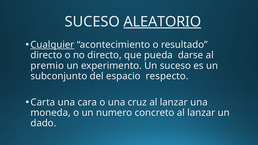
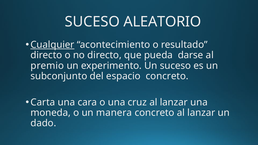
ALEATORIO underline: present -> none
espacio respecto: respecto -> concreto
numero: numero -> manera
